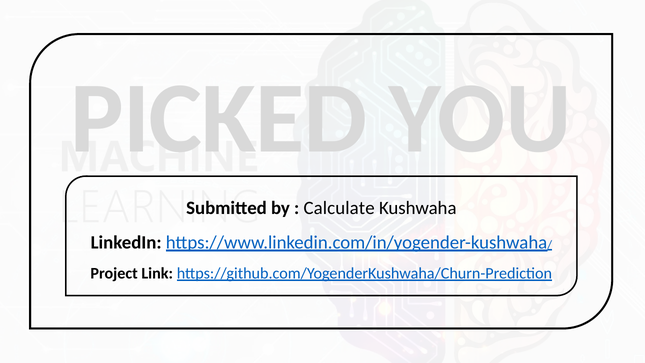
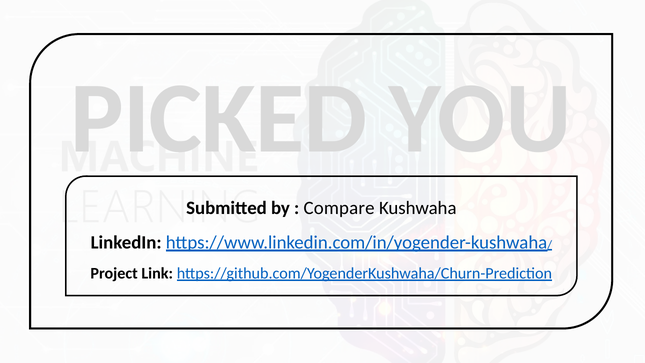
Calculate: Calculate -> Compare
